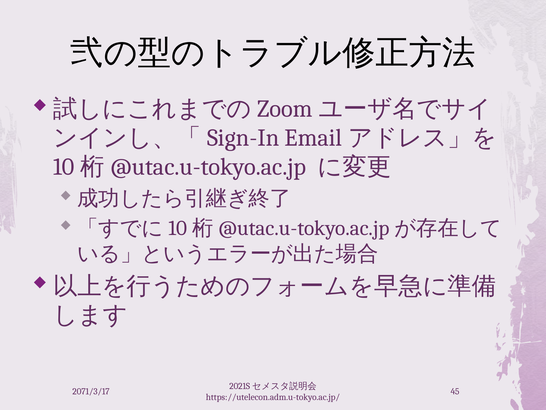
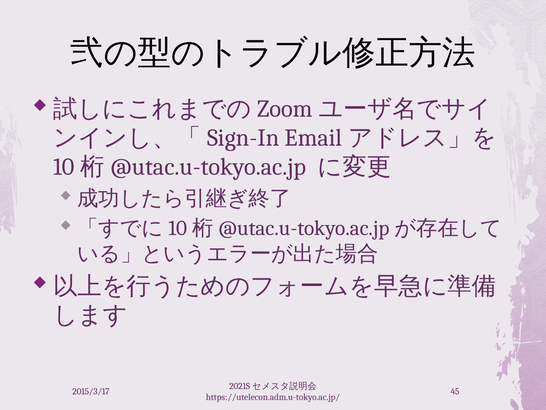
2071/3/17: 2071/3/17 -> 2015/3/17
